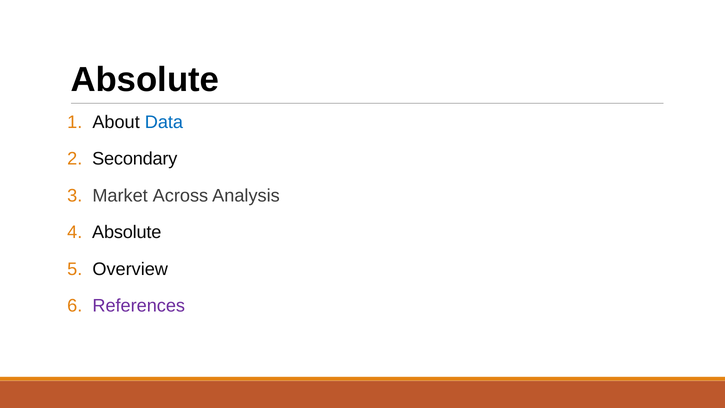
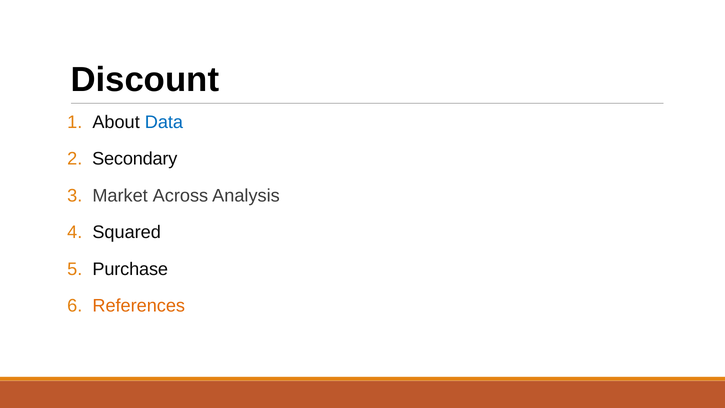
Absolute at (145, 80): Absolute -> Discount
Absolute at (127, 232): Absolute -> Squared
Overview: Overview -> Purchase
References colour: purple -> orange
